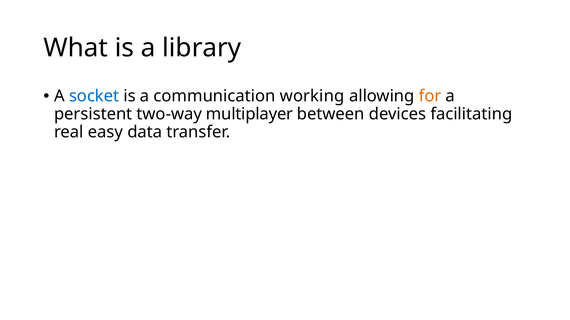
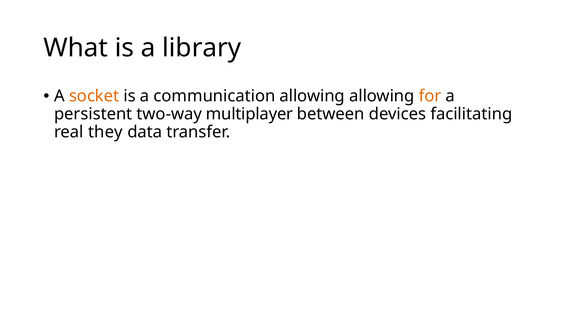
socket colour: blue -> orange
communication working: working -> allowing
easy: easy -> they
